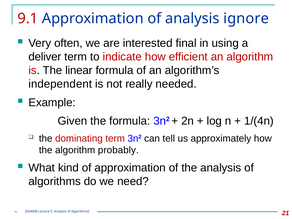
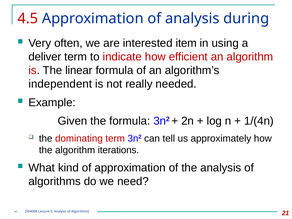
9.1: 9.1 -> 4.5
ignore: ignore -> during
final: final -> item
probably: probably -> iterations
